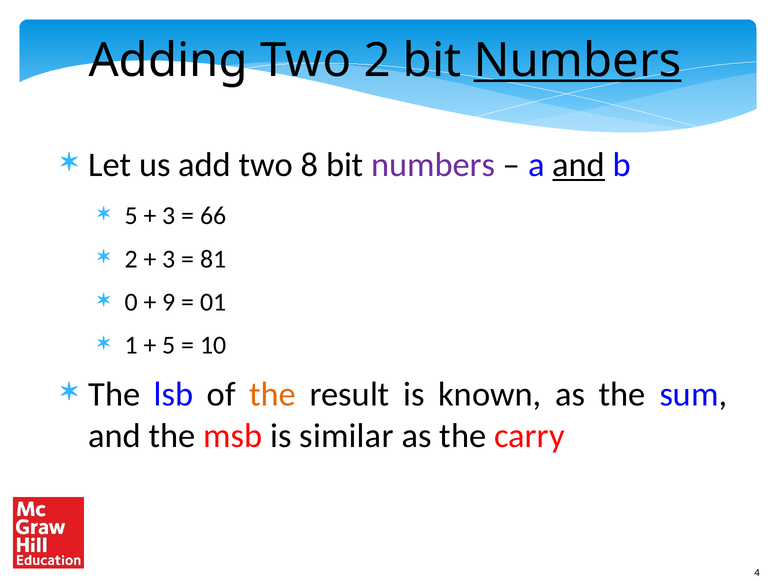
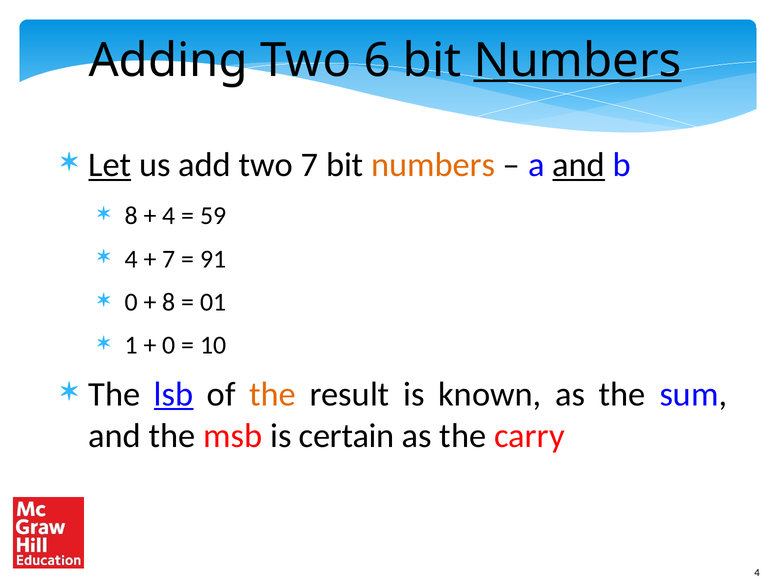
Two 2: 2 -> 6
Let underline: none -> present
two 8: 8 -> 7
numbers at (433, 165) colour: purple -> orange
5 at (131, 216): 5 -> 8
3 at (169, 216): 3 -> 4
66: 66 -> 59
2 at (131, 259): 2 -> 4
3 at (169, 259): 3 -> 7
81: 81 -> 91
9 at (169, 302): 9 -> 8
5 at (169, 346): 5 -> 0
lsb underline: none -> present
similar: similar -> certain
